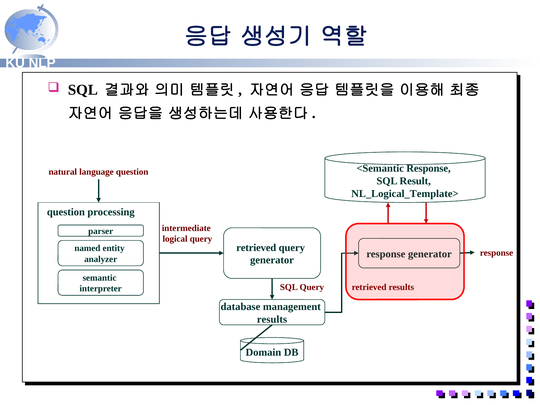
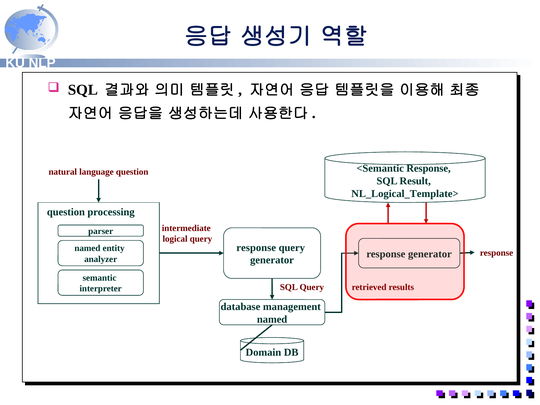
retrieved at (256, 248): retrieved -> response
results at (272, 319): results -> named
